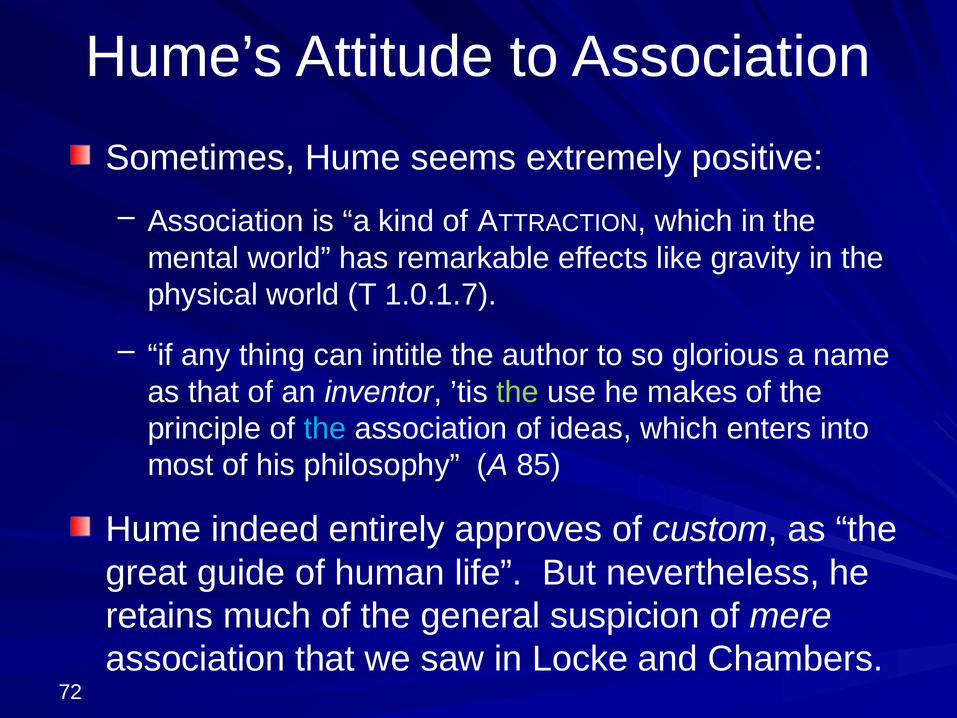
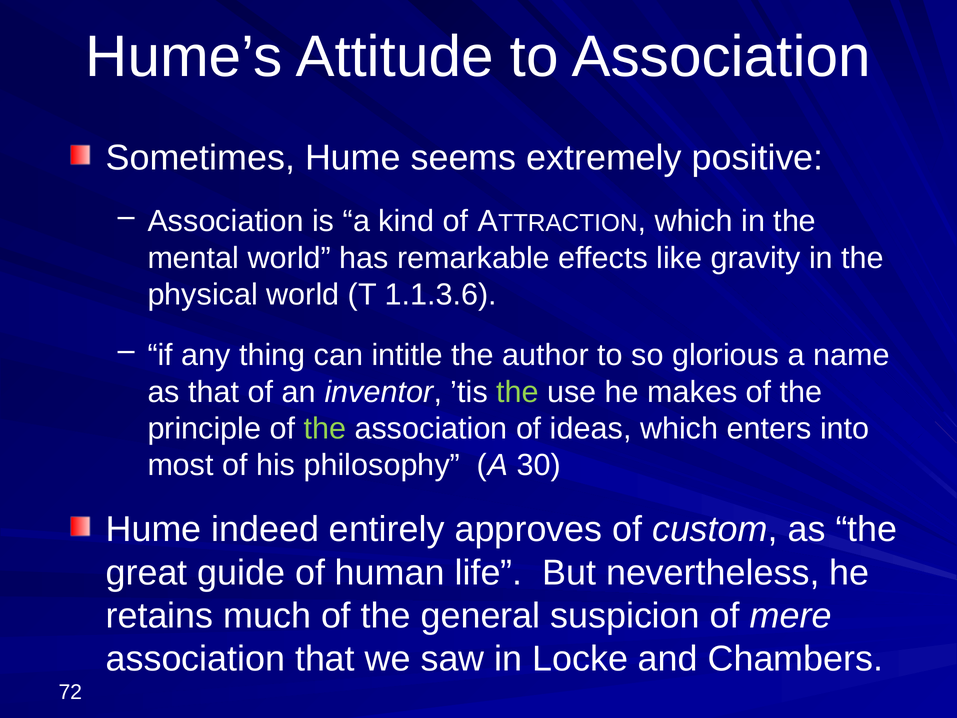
1.0.1.7: 1.0.1.7 -> 1.1.3.6
the at (325, 429) colour: light blue -> light green
85: 85 -> 30
